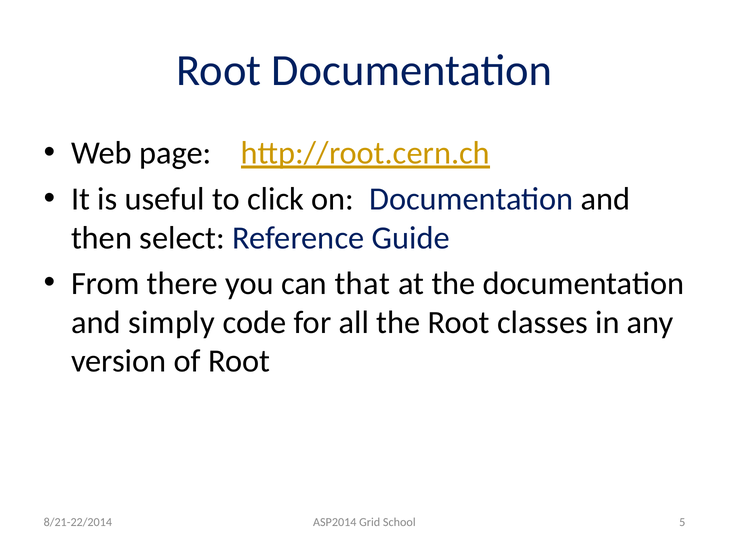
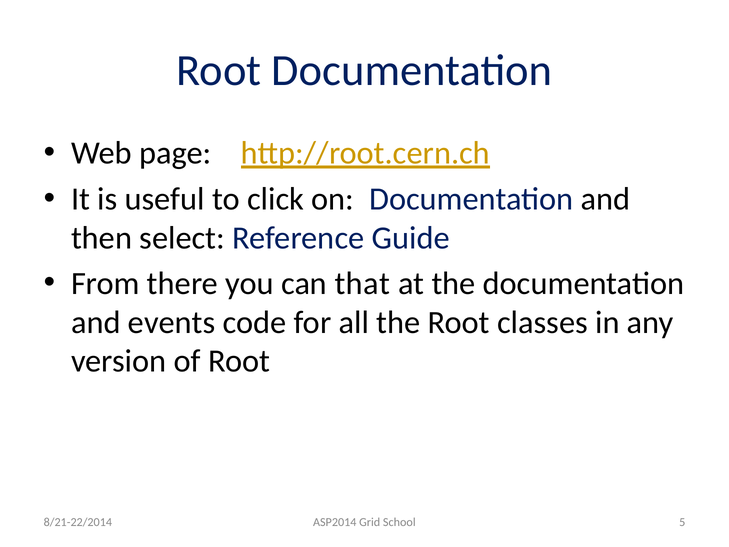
simply: simply -> events
